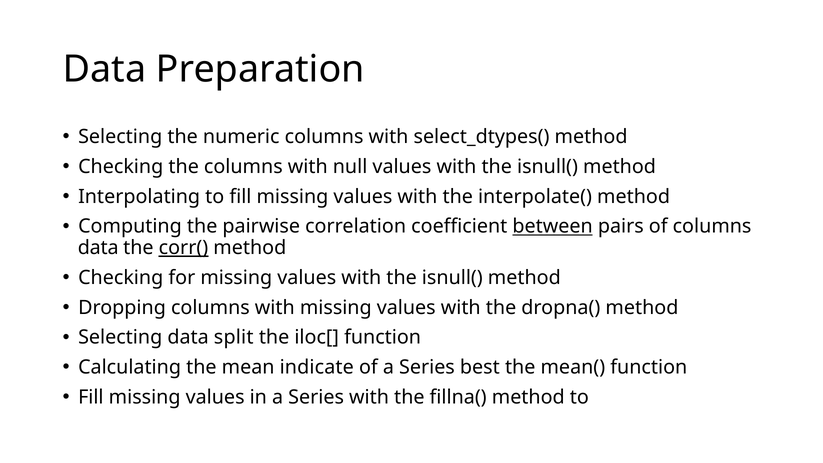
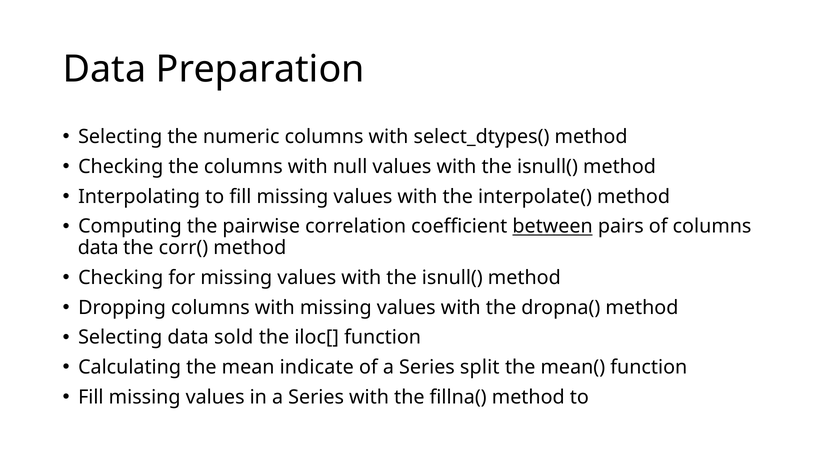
corr( underline: present -> none
split: split -> sold
best: best -> split
